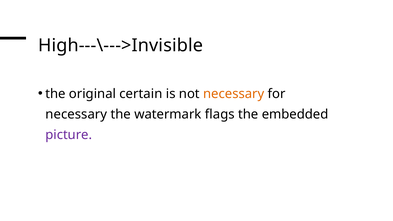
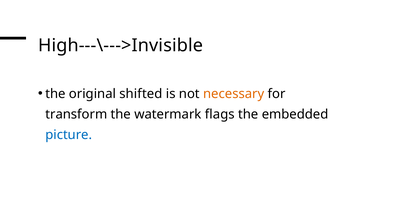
certain: certain -> shifted
necessary at (76, 114): necessary -> transform
picture colour: purple -> blue
